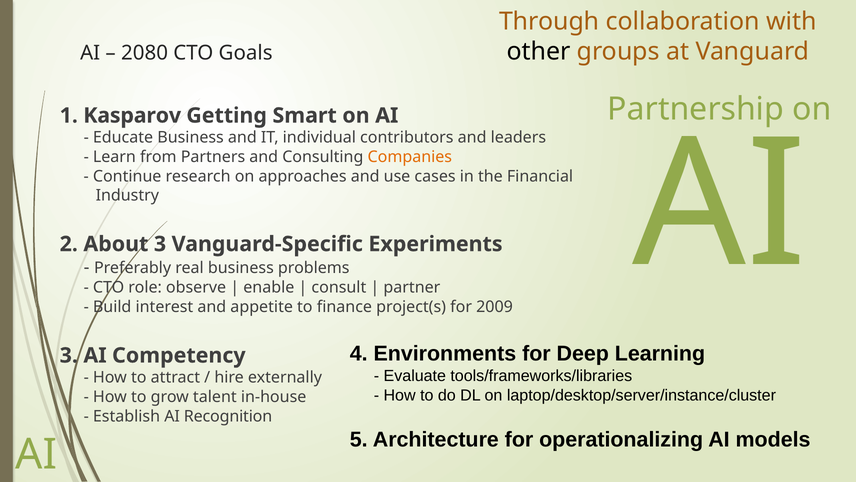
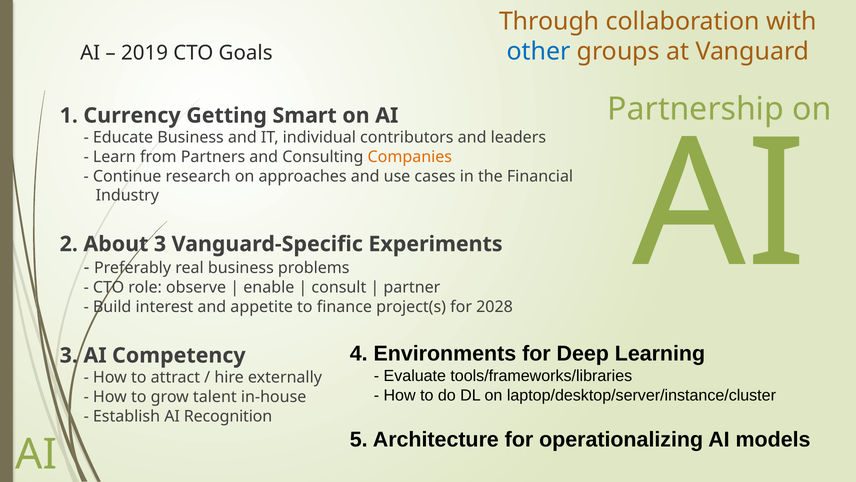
other colour: black -> blue
2080: 2080 -> 2019
Kasparov: Kasparov -> Currency
2009: 2009 -> 2028
